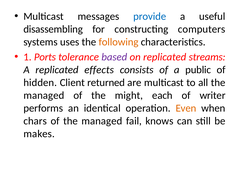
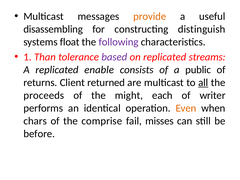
provide colour: blue -> orange
computers: computers -> distinguish
uses: uses -> float
following colour: orange -> purple
Ports: Ports -> Than
effects: effects -> enable
hidden: hidden -> returns
all underline: none -> present
managed at (44, 95): managed -> proceeds
of the managed: managed -> comprise
knows: knows -> misses
makes: makes -> before
